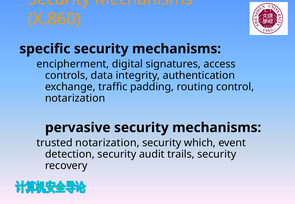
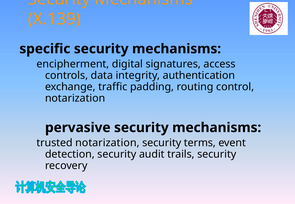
X.860: X.860 -> X.139
which: which -> terms
